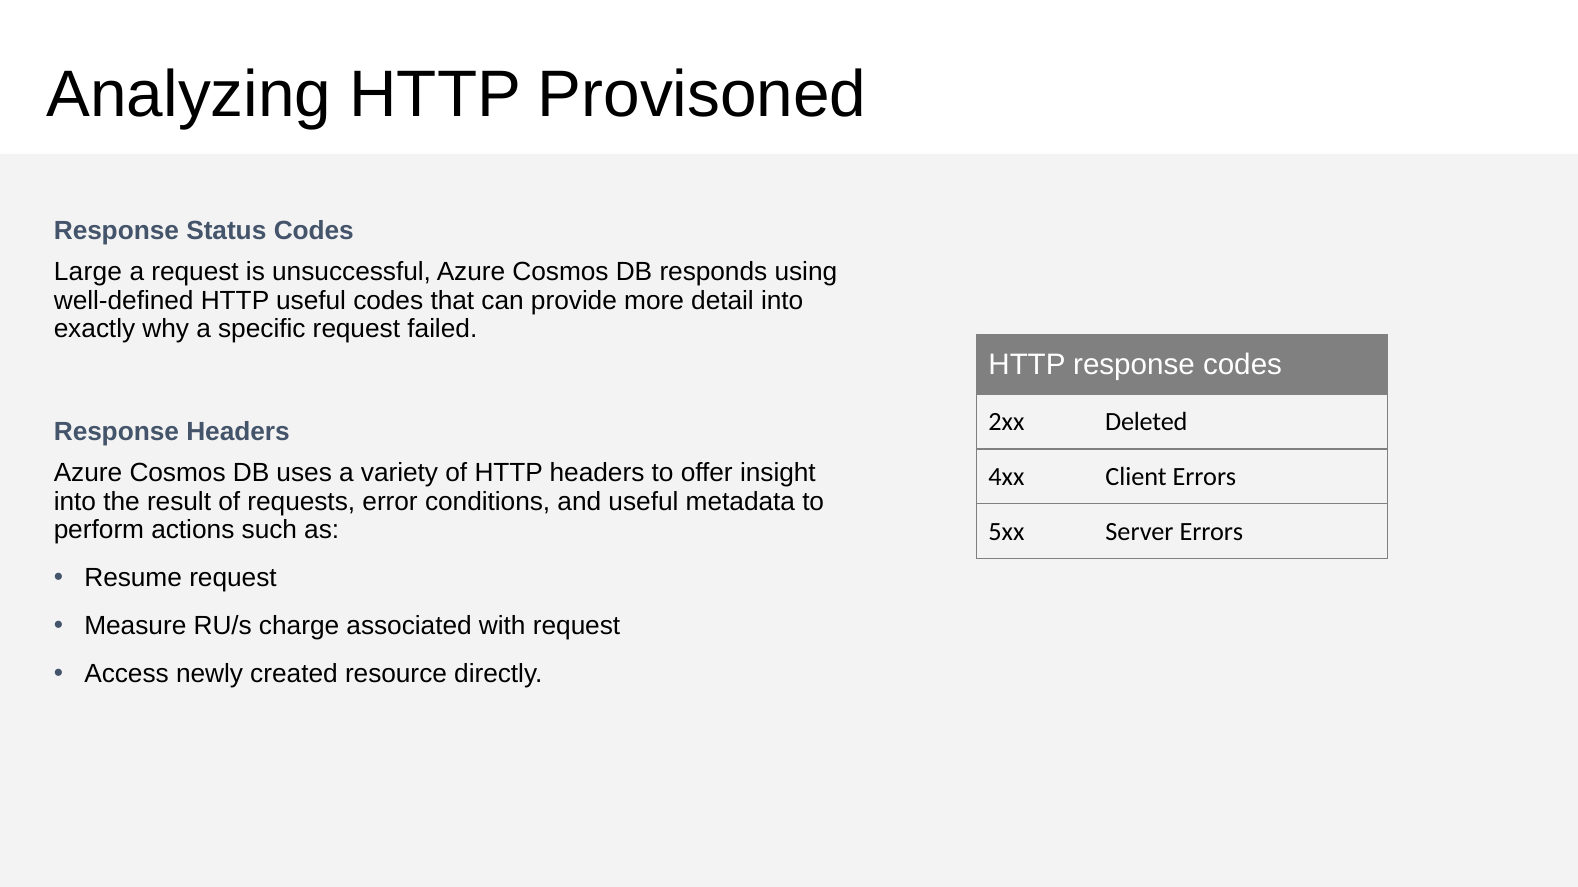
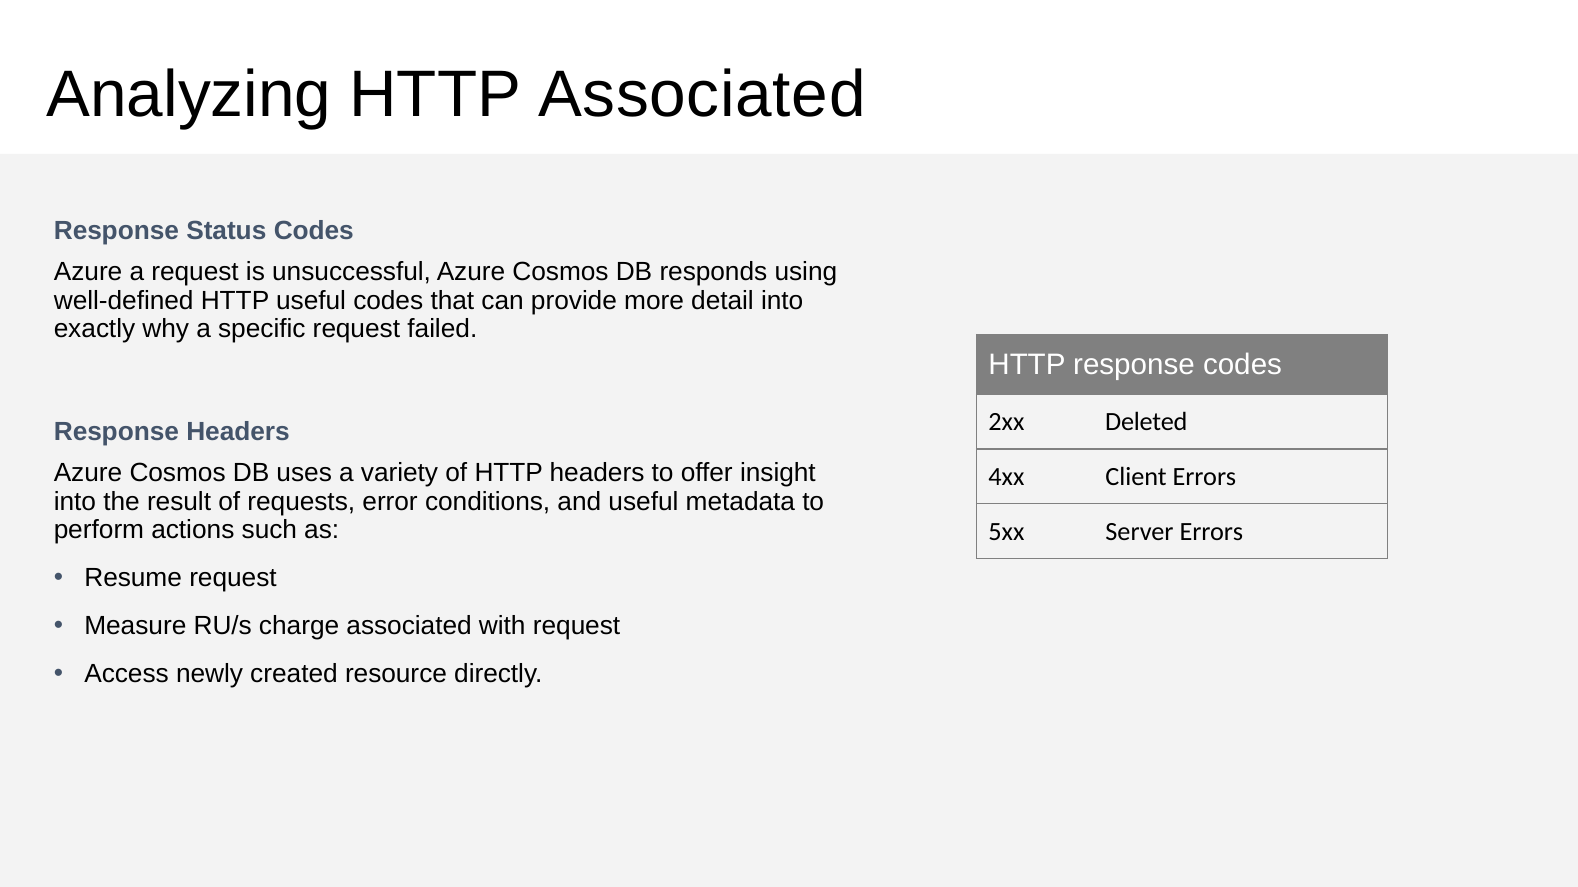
HTTP Provisoned: Provisoned -> Associated
Large at (88, 272): Large -> Azure
